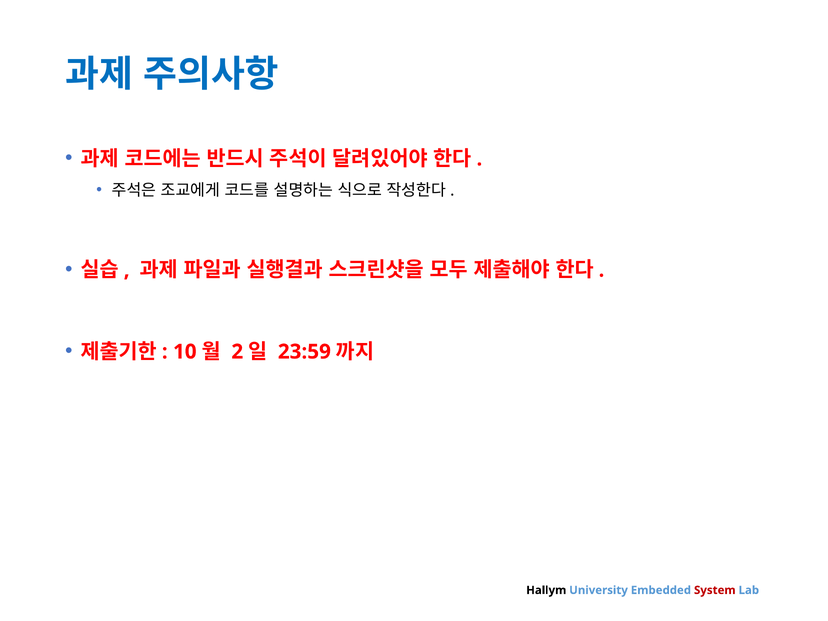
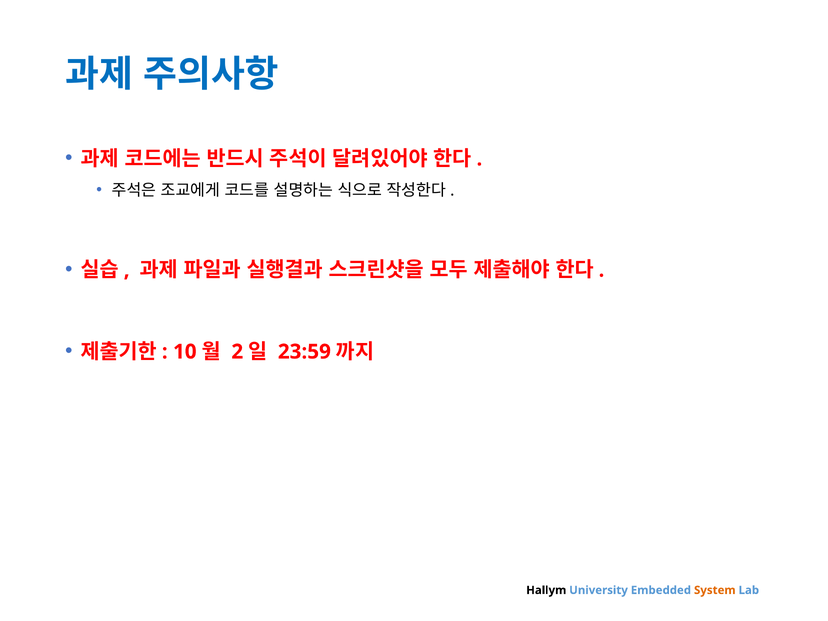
System colour: red -> orange
